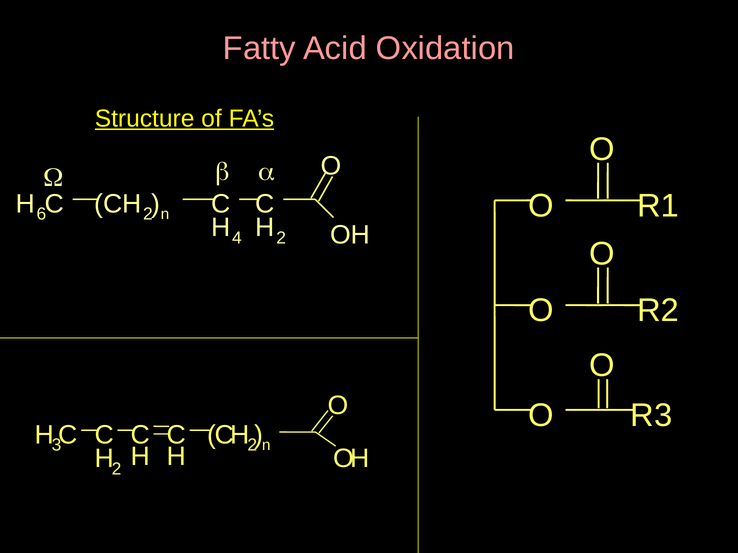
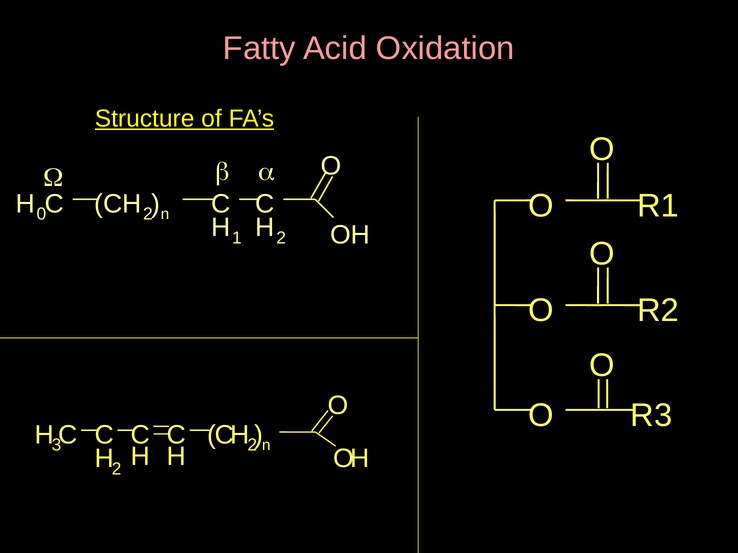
6: 6 -> 0
4: 4 -> 1
